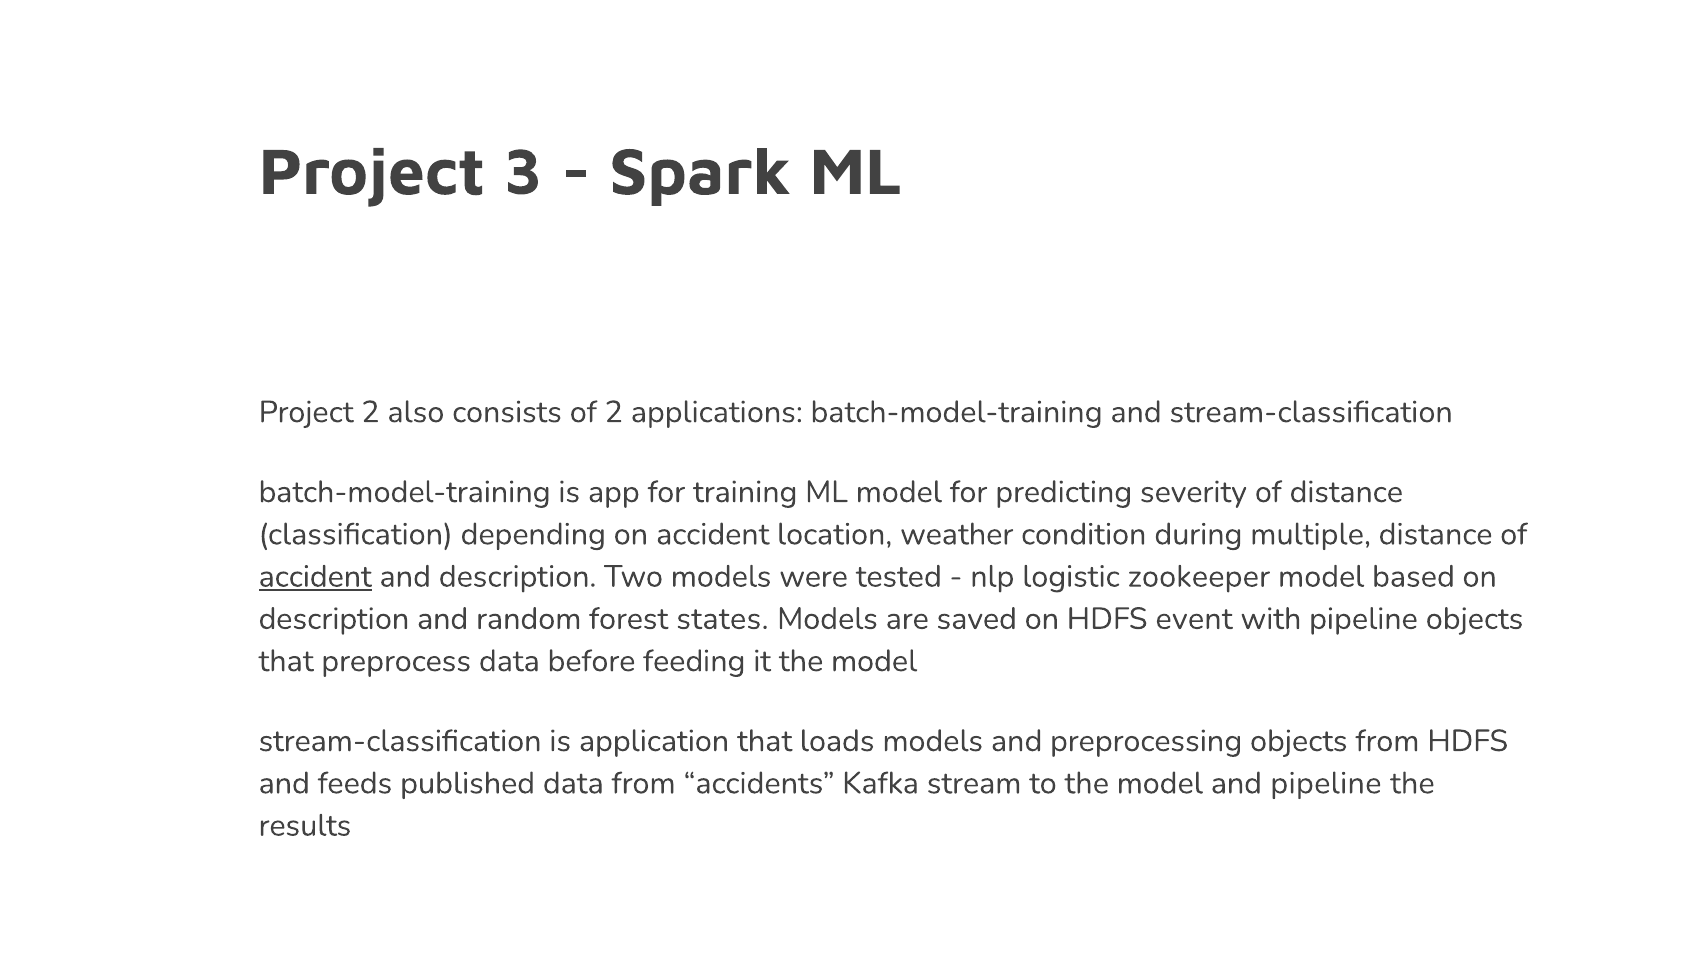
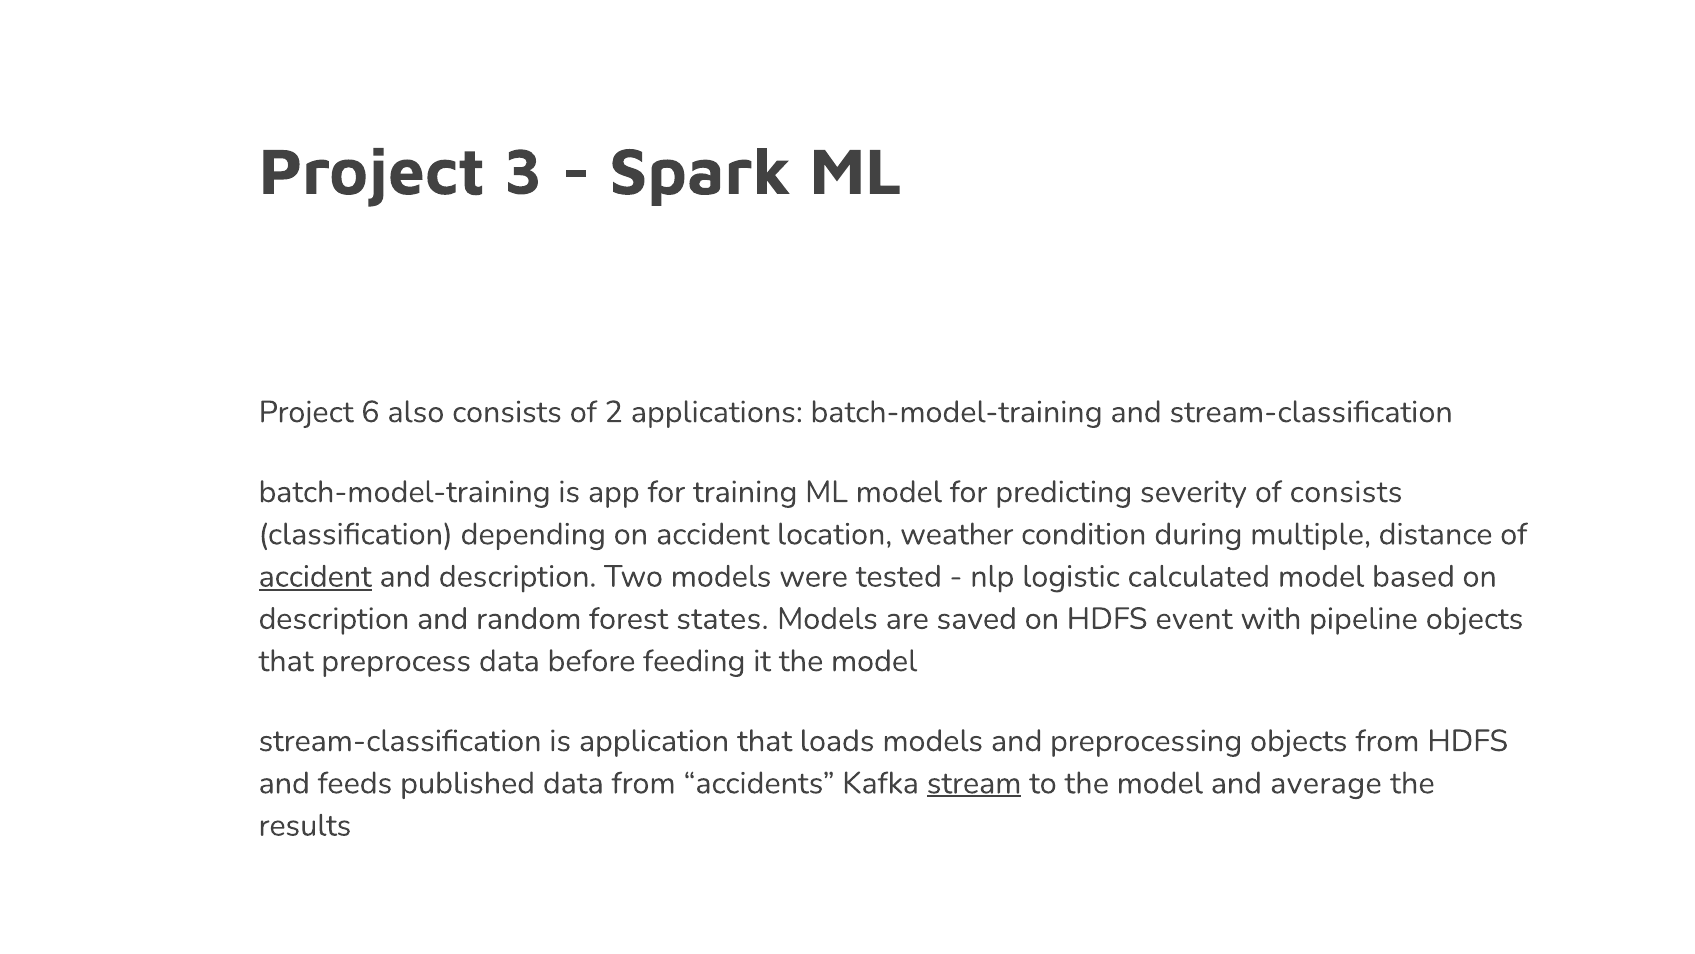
Project 2: 2 -> 6
of distance: distance -> consists
zookeeper: zookeeper -> calculated
stream underline: none -> present
and pipeline: pipeline -> average
